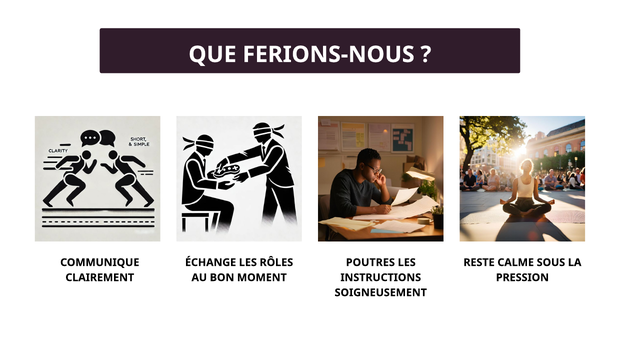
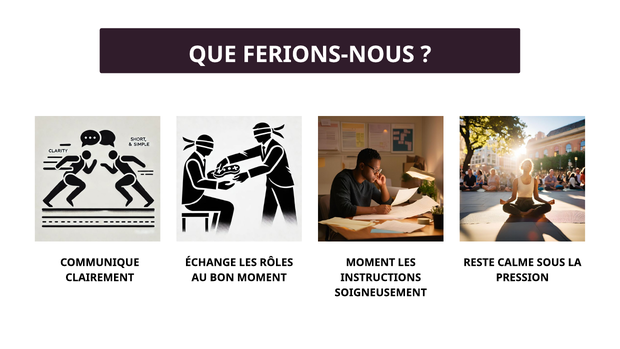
POUTRES at (370, 262): POUTRES -> MOMENT
